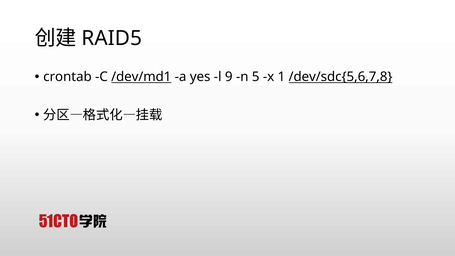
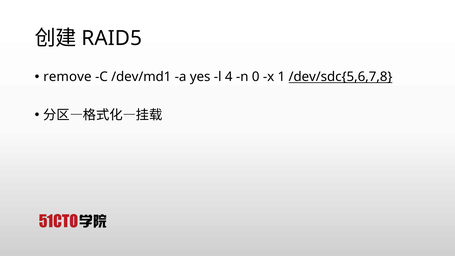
crontab: crontab -> remove
/dev/md1 underline: present -> none
9: 9 -> 4
5: 5 -> 0
